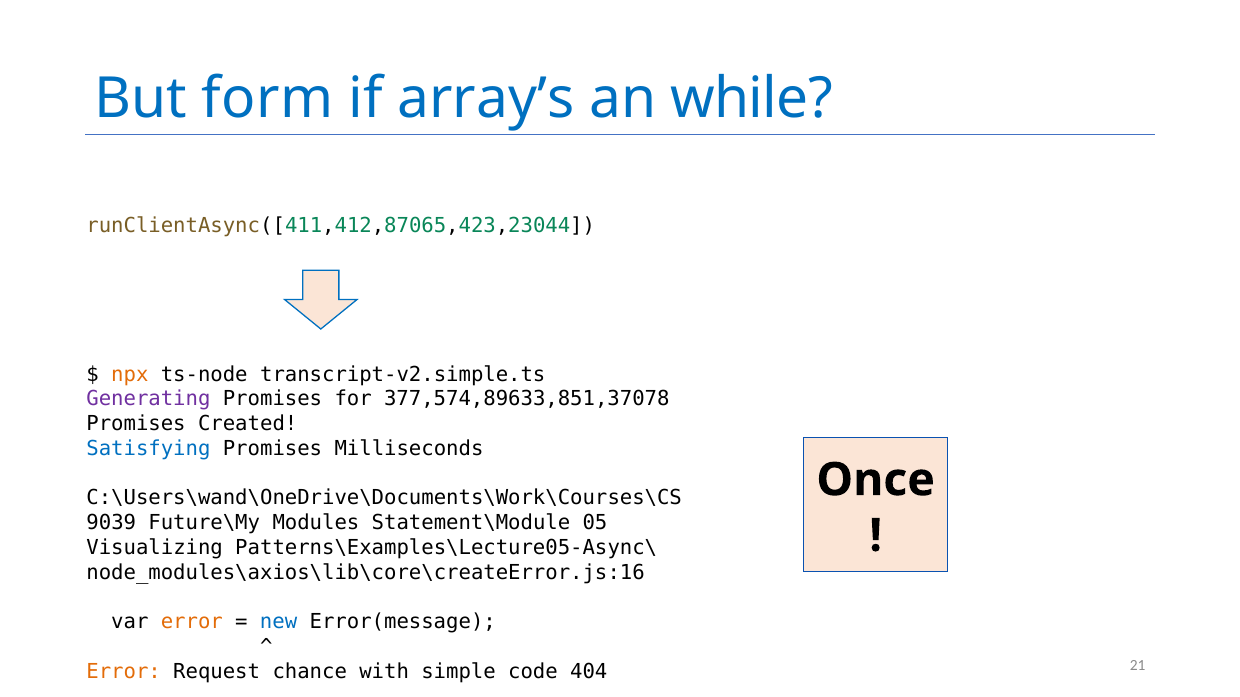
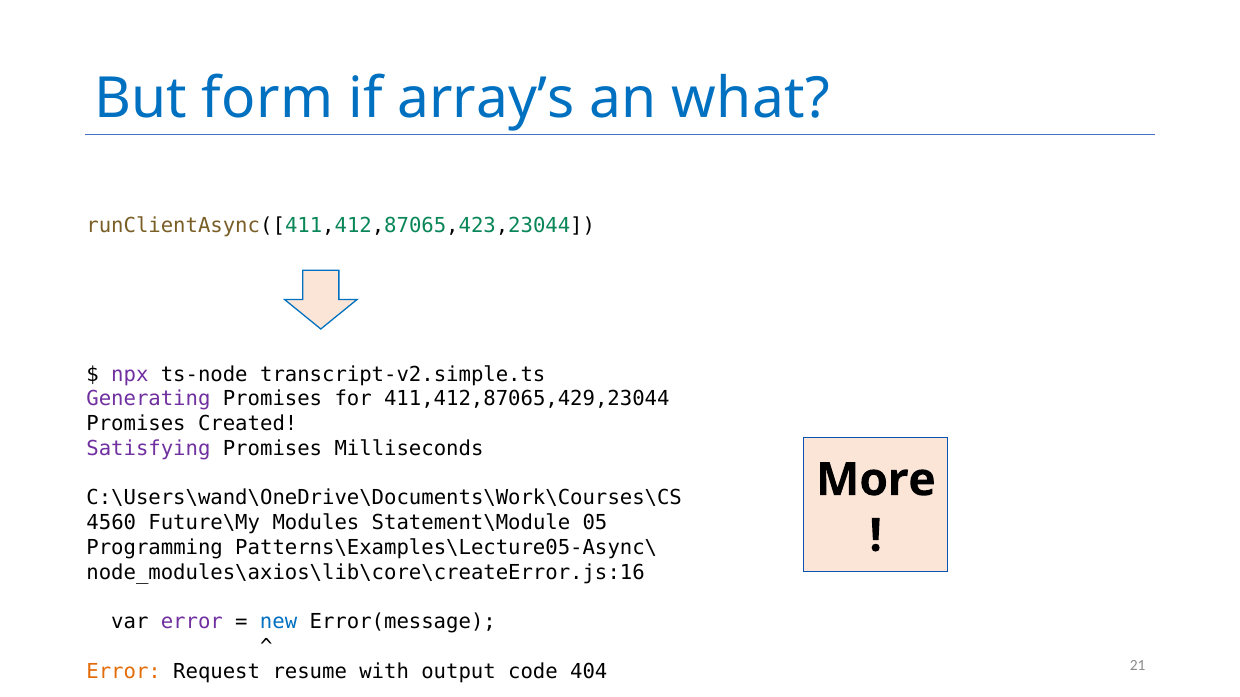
while: while -> what
npx colour: orange -> purple
377,574,89633,851,37078: 377,574,89633,851,37078 -> 411,412,87065,429,23044
Satisfying colour: blue -> purple
Once: Once -> More
9039: 9039 -> 4560
Visualizing: Visualizing -> Programming
error at (192, 622) colour: orange -> purple
chance: chance -> resume
simple: simple -> output
